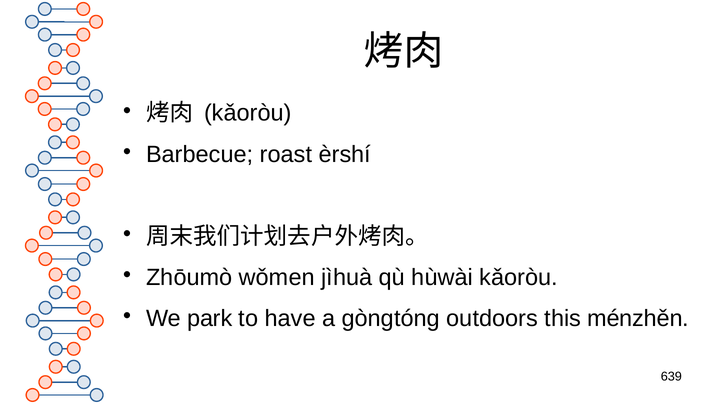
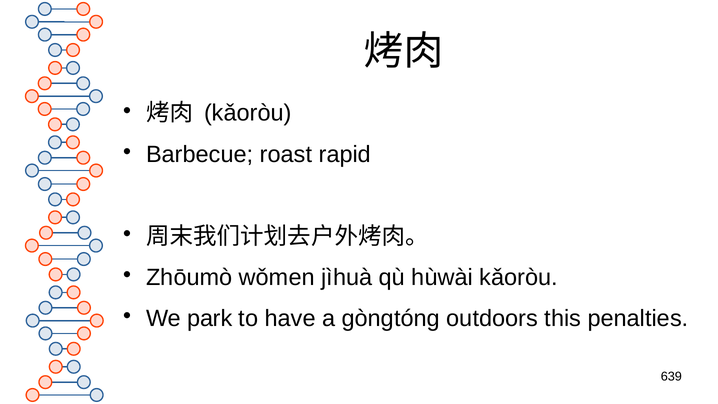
èrshí: èrshí -> rapid
ménzhěn: ménzhěn -> penalties
